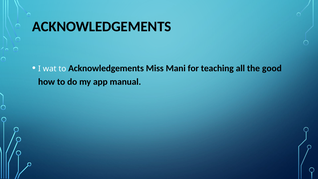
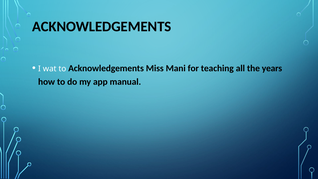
good: good -> years
